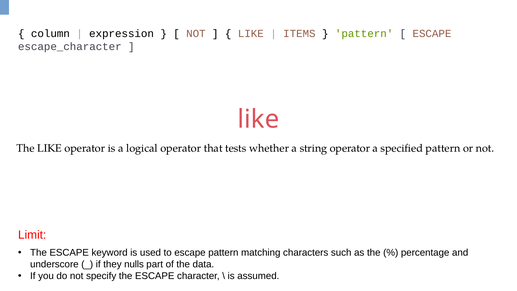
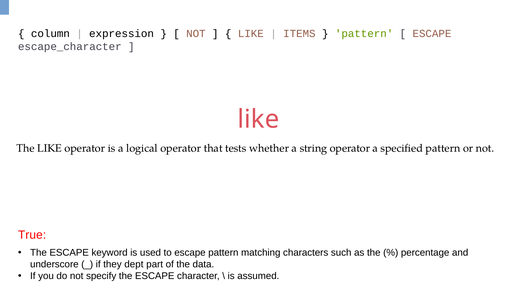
Limit: Limit -> True
nulls: nulls -> dept
